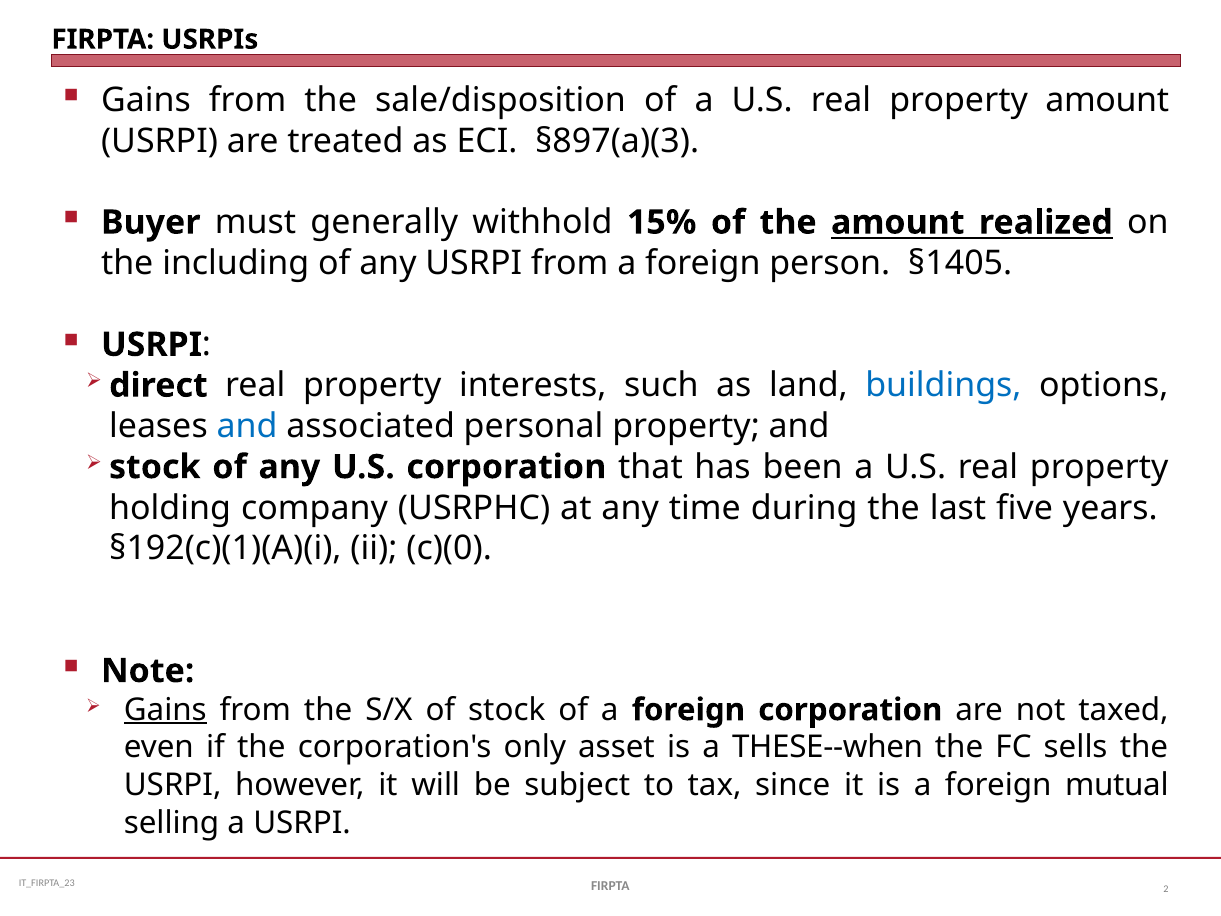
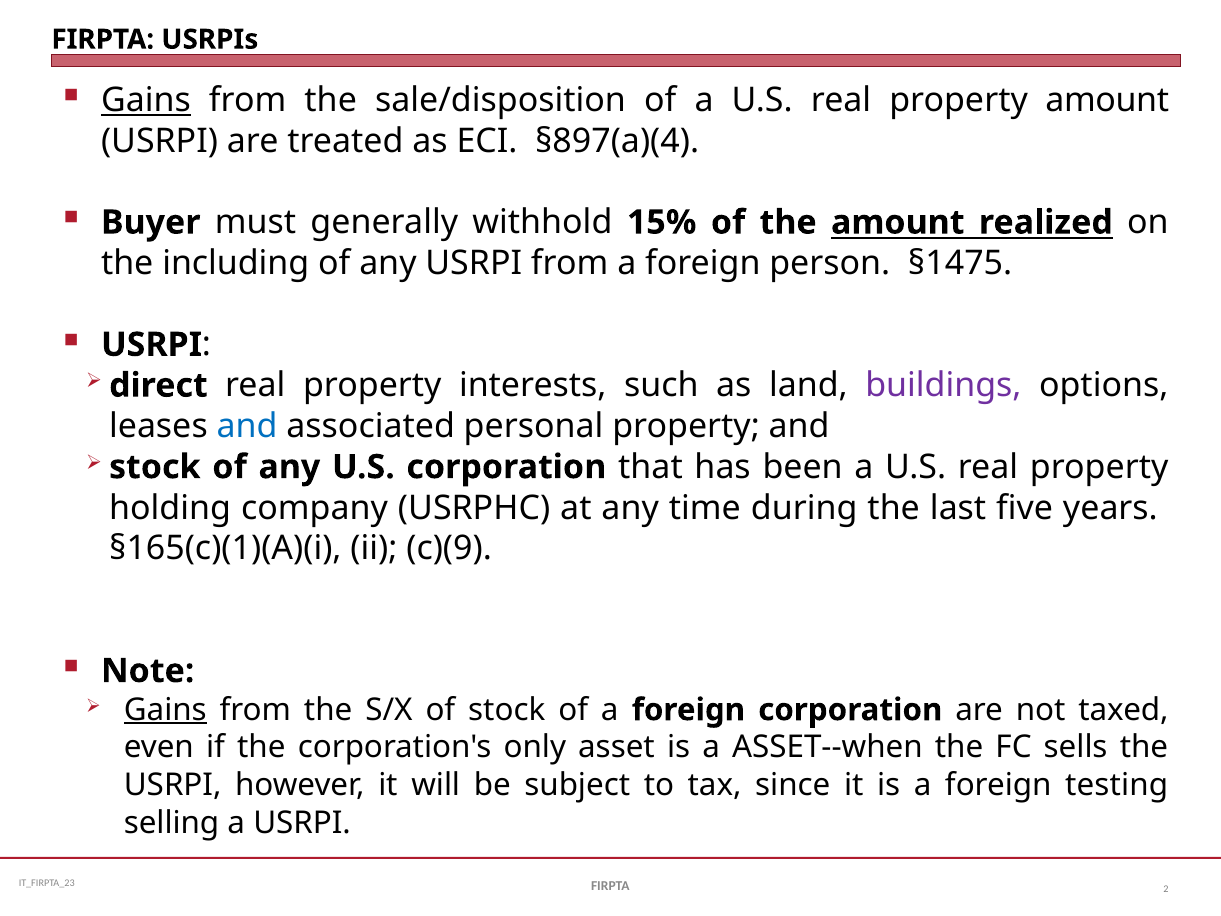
Gains at (146, 100) underline: none -> present
§897(a)(3: §897(a)(3 -> §897(a)(4
§1405: §1405 -> §1475
buildings colour: blue -> purple
§192(c)(1)(A)(i: §192(c)(1)(A)(i -> §165(c)(1)(A)(i
c)(0: c)(0 -> c)(9
THESE--when: THESE--when -> ASSET--when
mutual: mutual -> testing
